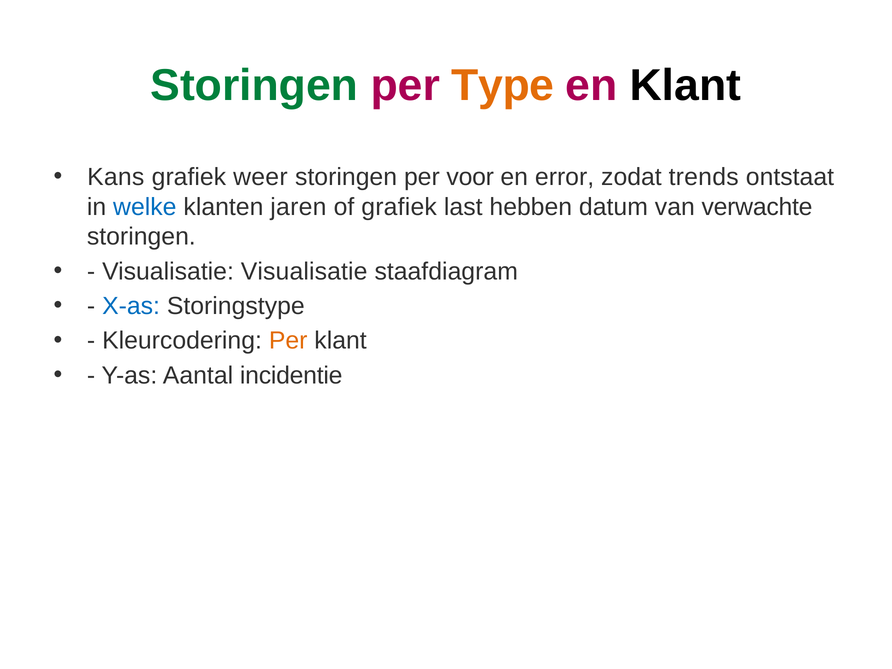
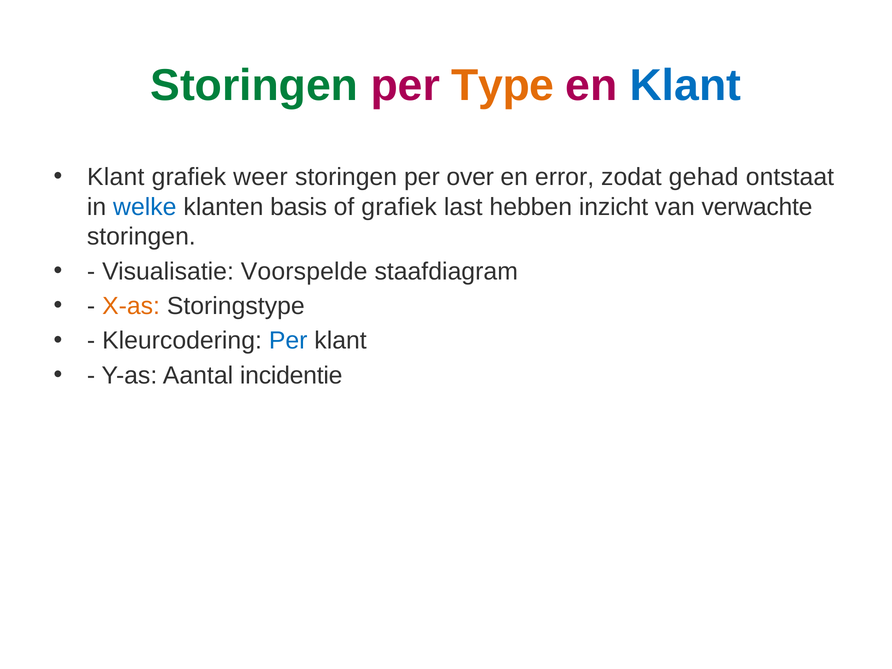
Klant at (685, 86) colour: black -> blue
Kans at (116, 177): Kans -> Klant
voor: voor -> over
trends: trends -> gehad
jaren: jaren -> basis
datum: datum -> inzicht
Visualisatie Visualisatie: Visualisatie -> Voorspelde
X-as colour: blue -> orange
Per at (288, 341) colour: orange -> blue
